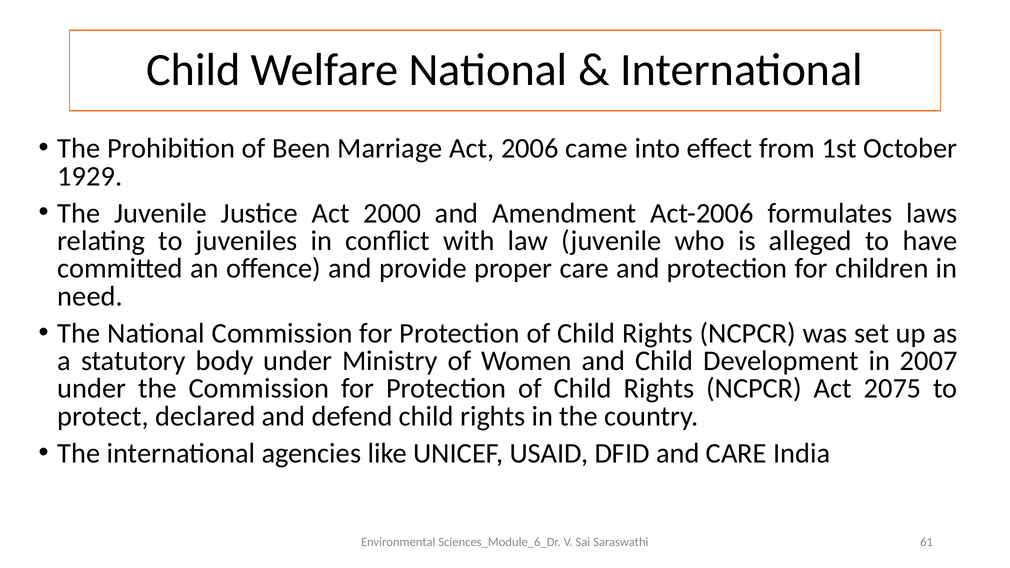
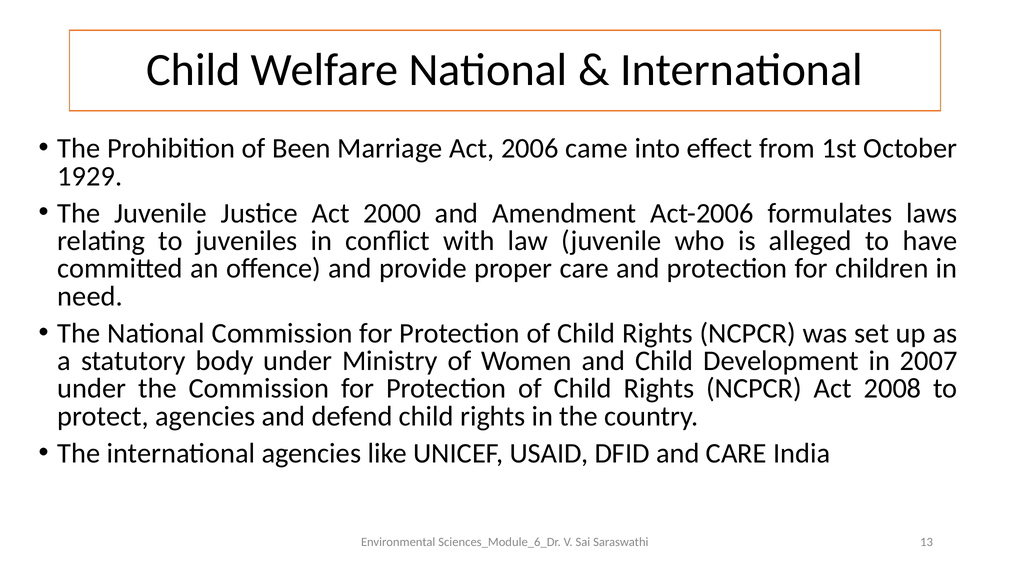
2075: 2075 -> 2008
protect declared: declared -> agencies
61: 61 -> 13
